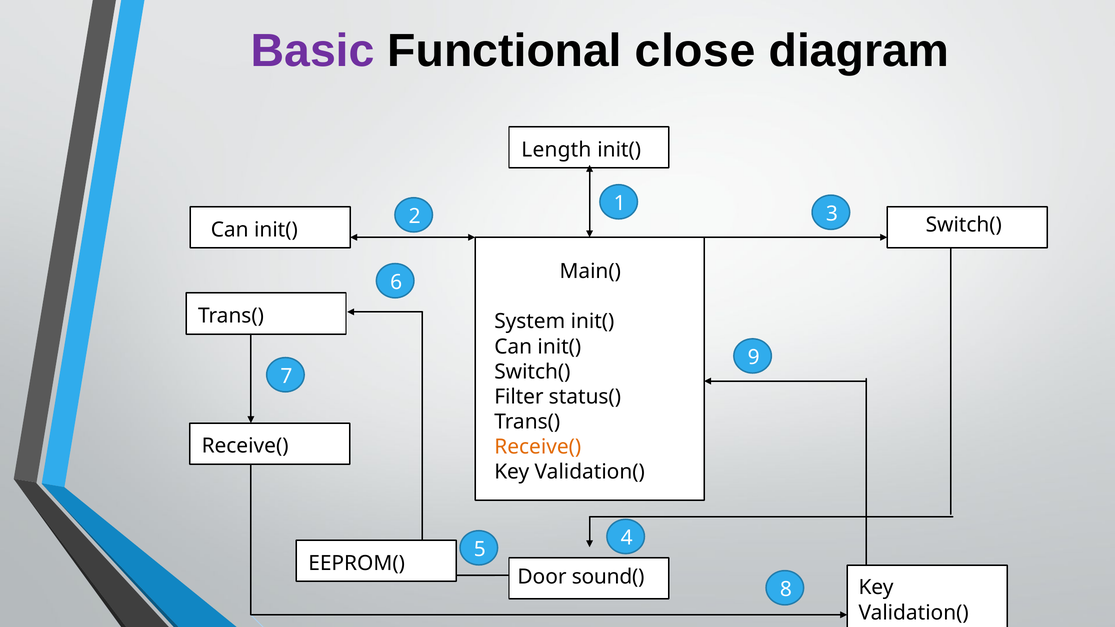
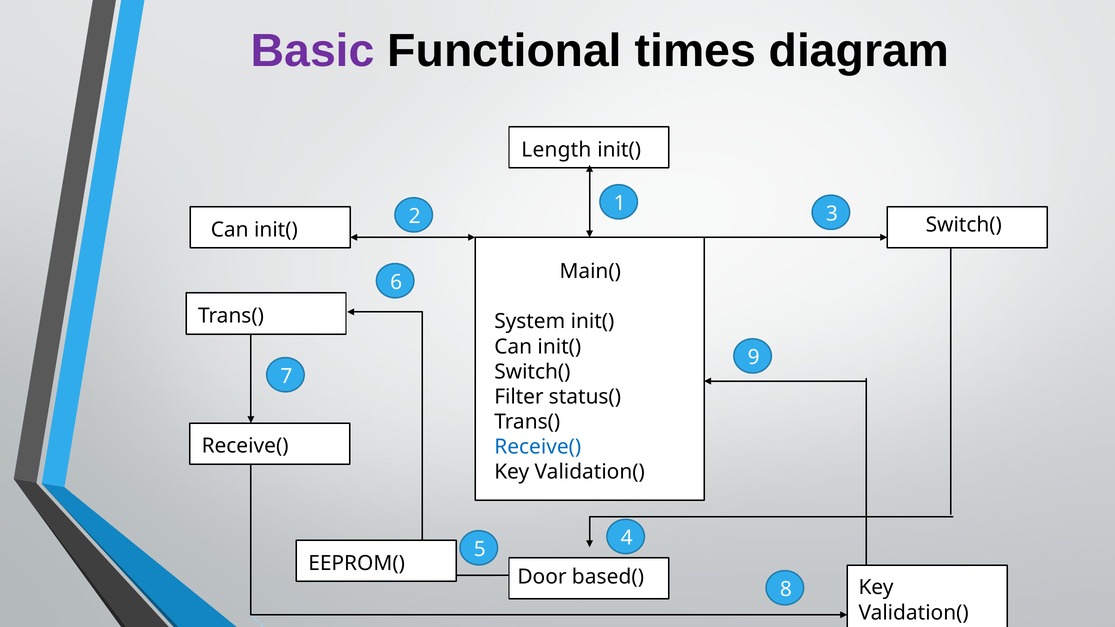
close: close -> times
Receive( at (538, 447) colour: orange -> blue
sound(: sound( -> based(
